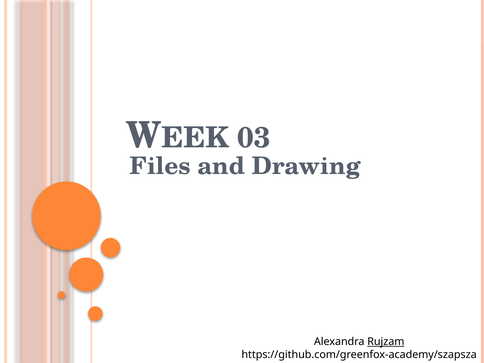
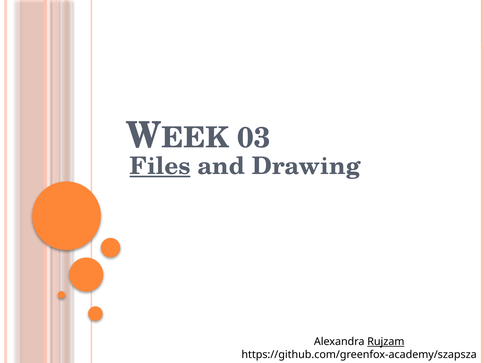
Files underline: none -> present
